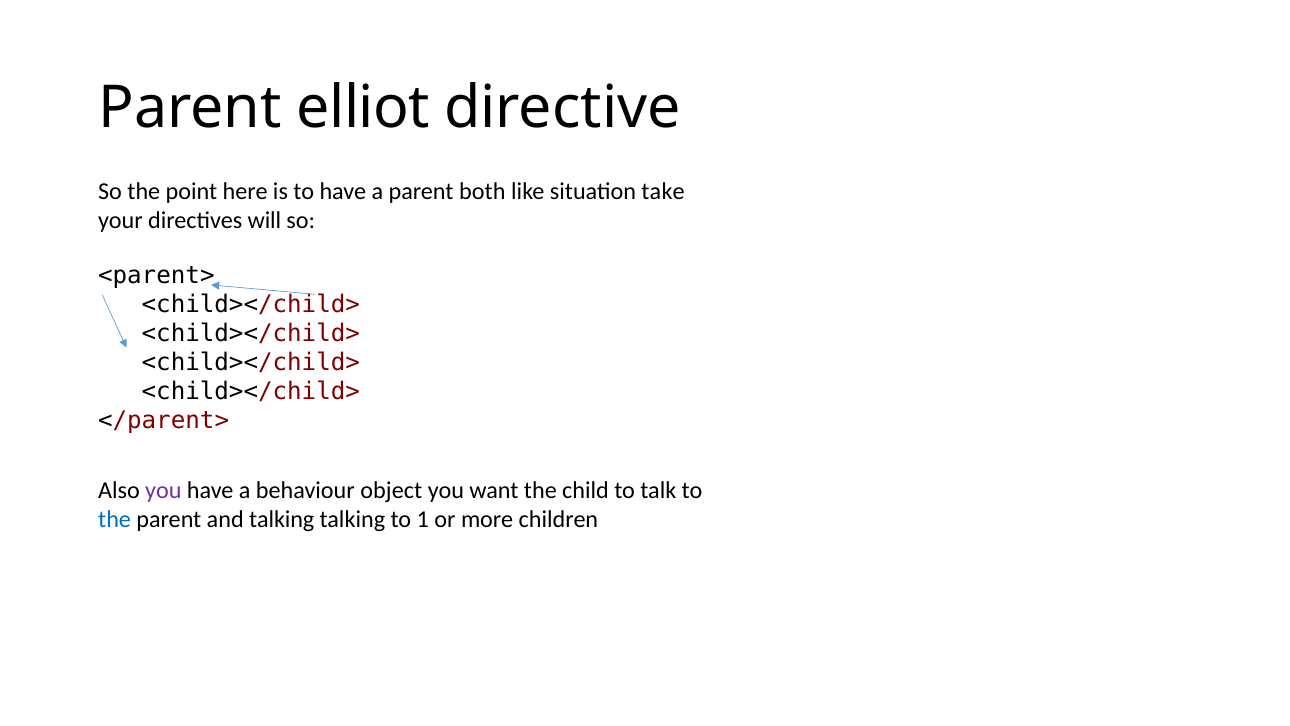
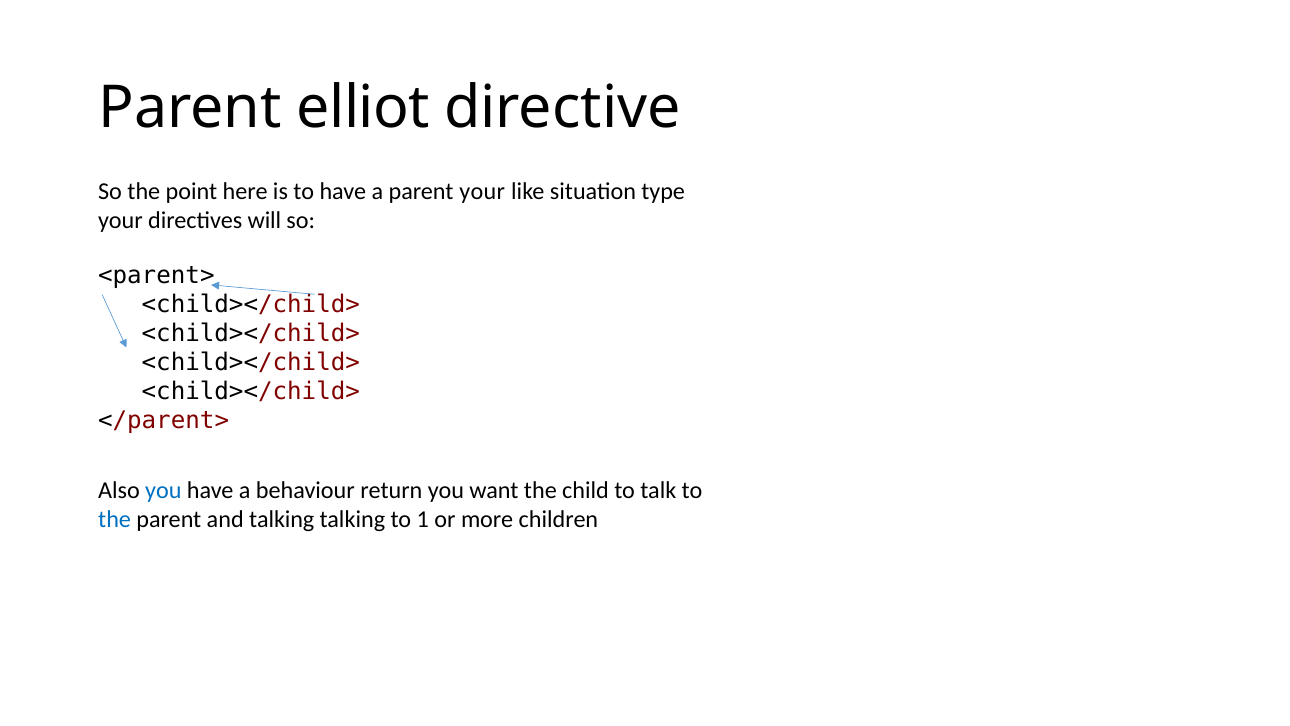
parent both: both -> your
take: take -> type
you at (163, 490) colour: purple -> blue
object: object -> return
